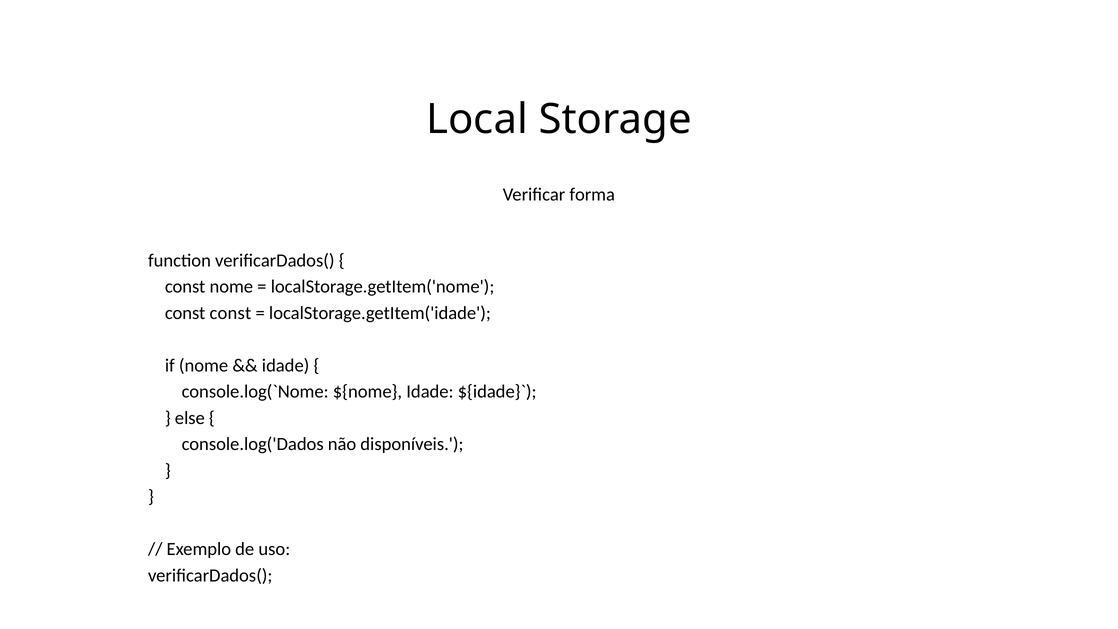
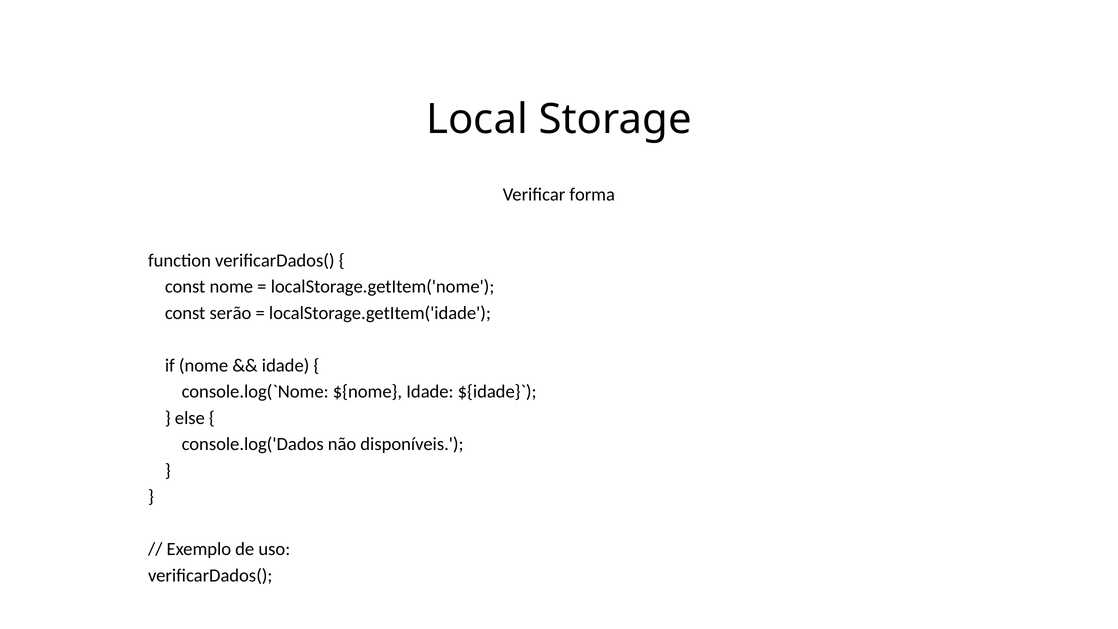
const const: const -> serão
